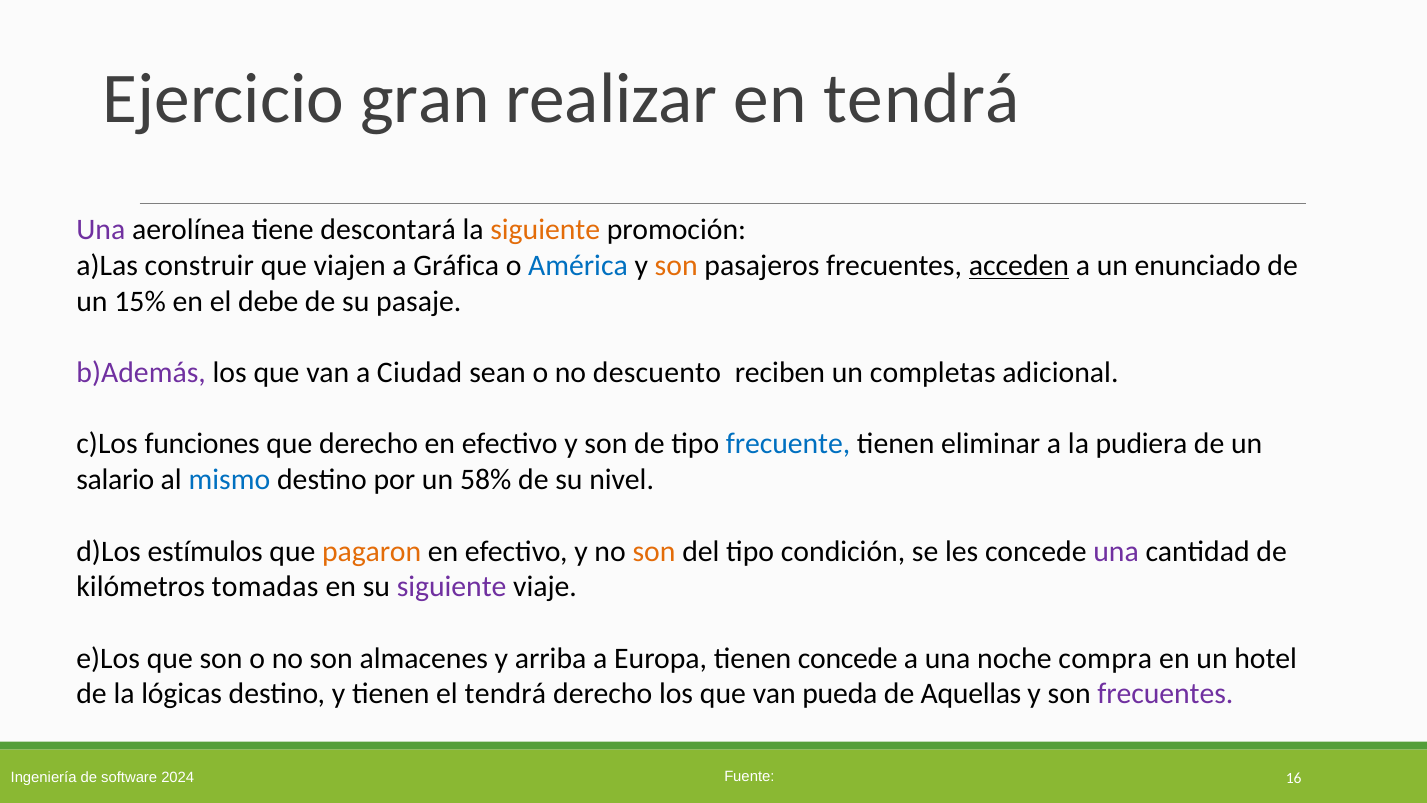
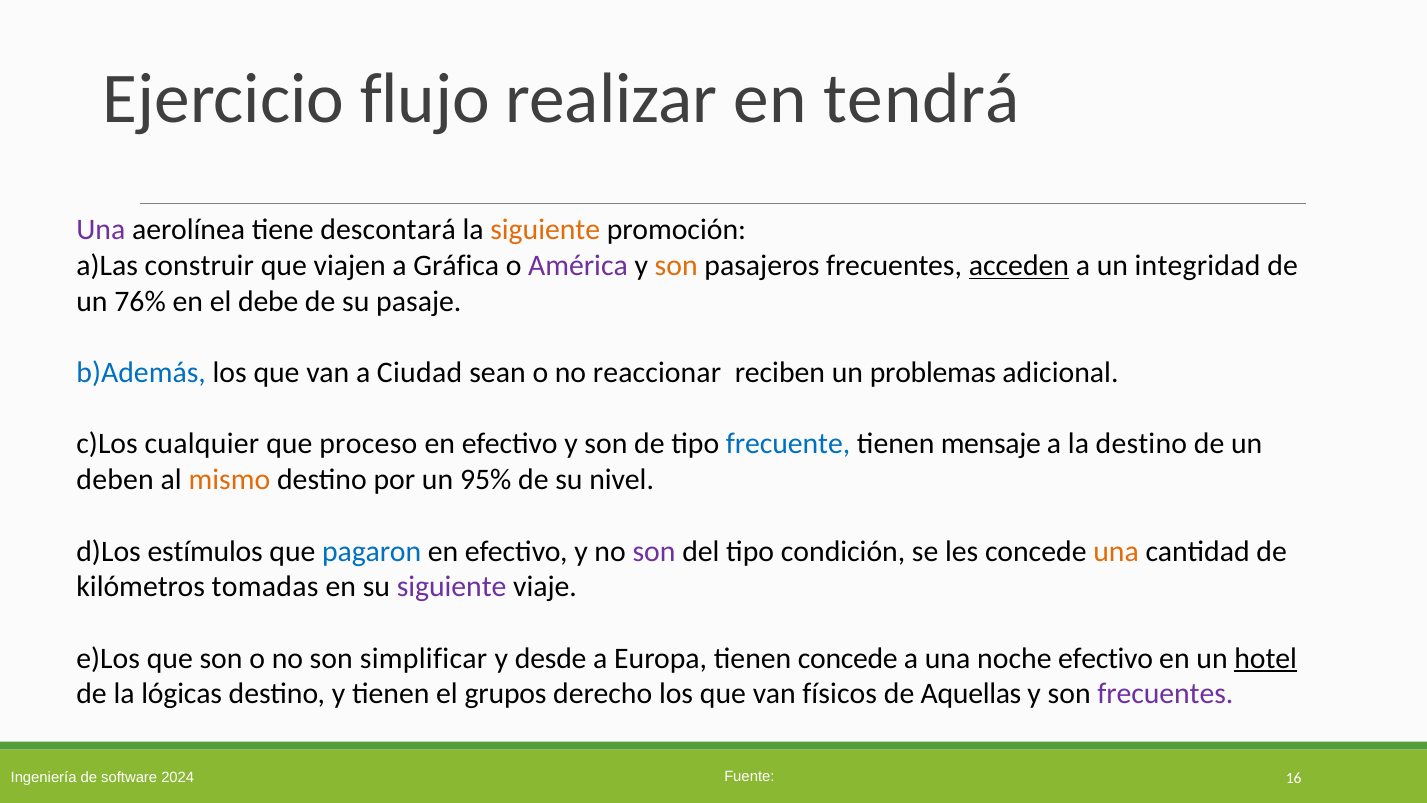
gran: gran -> flujo
América colour: blue -> purple
enunciado: enunciado -> integridad
15%: 15% -> 76%
b)Además colour: purple -> blue
descuento: descuento -> reaccionar
completas: completas -> problemas
funciones: funciones -> cualquier
que derecho: derecho -> proceso
eliminar: eliminar -> mensaje
la pudiera: pudiera -> destino
salario: salario -> deben
mismo colour: blue -> orange
58%: 58% -> 95%
pagaron colour: orange -> blue
son at (654, 551) colour: orange -> purple
una at (1116, 551) colour: purple -> orange
almacenes: almacenes -> simplificar
arriba: arriba -> desde
noche compra: compra -> efectivo
hotel underline: none -> present
el tendrá: tendrá -> grupos
pueda: pueda -> físicos
